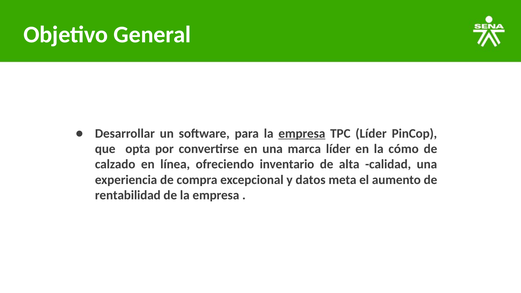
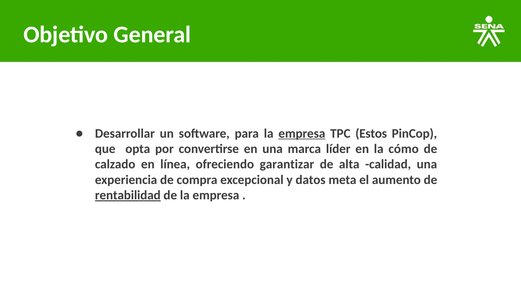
TPC Líder: Líder -> Estos
inventario: inventario -> garantizar
rentabilidad underline: none -> present
